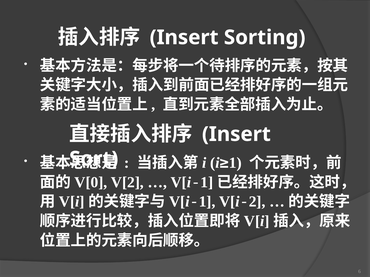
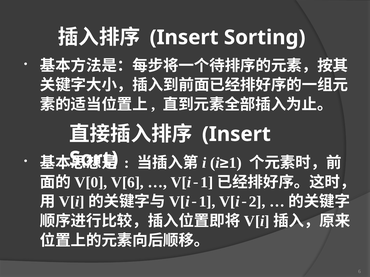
V[2: V[2 -> V[6
